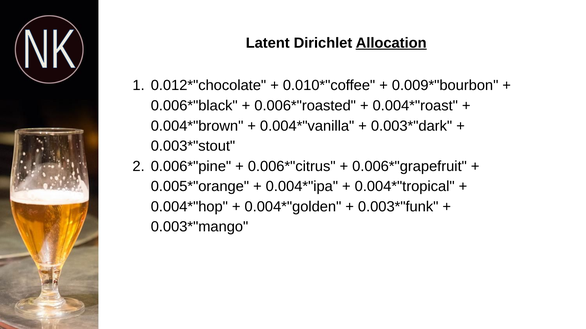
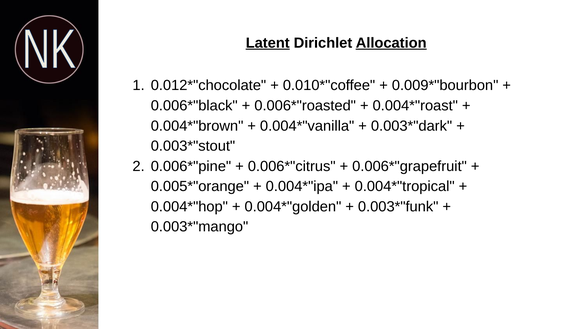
Latent underline: none -> present
